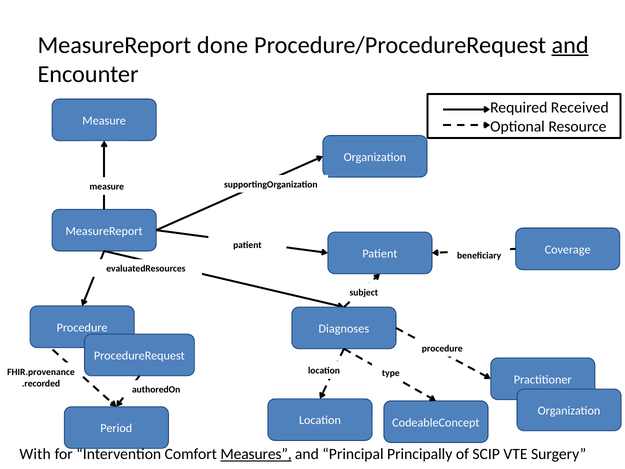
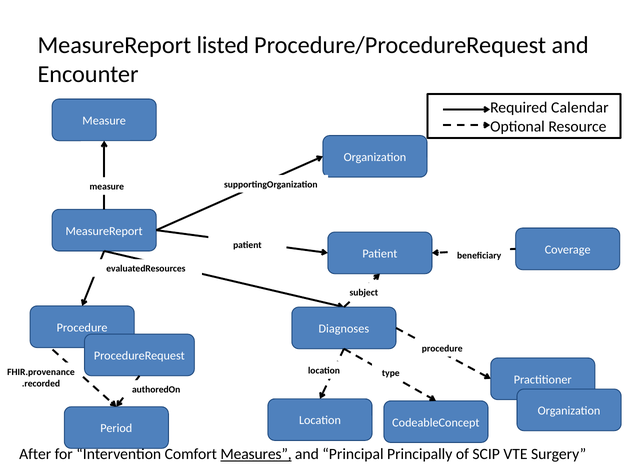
done: done -> listed
and at (570, 45) underline: present -> none
Received: Received -> Calendar
With: With -> After
